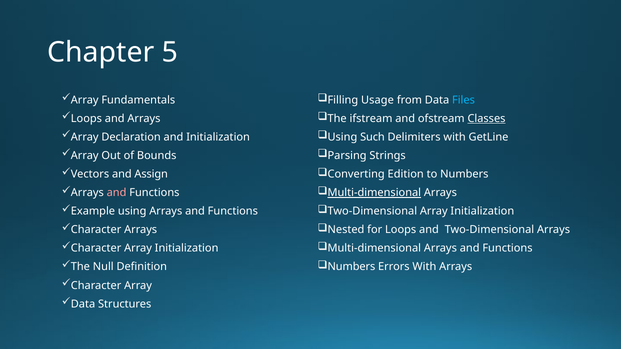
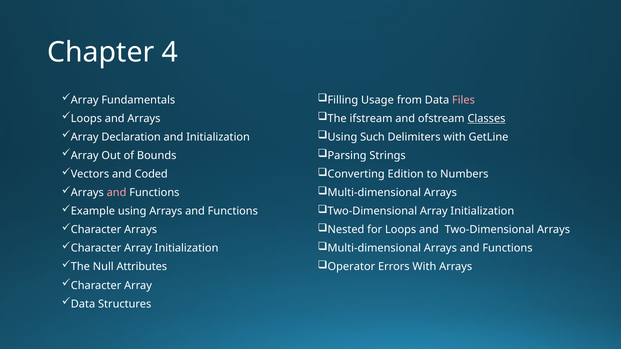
5: 5 -> 4
Files colour: light blue -> pink
Assign: Assign -> Coded
Multi-dimensional at (374, 193) underline: present -> none
Definition: Definition -> Attributes
Numbers at (351, 267): Numbers -> Operator
